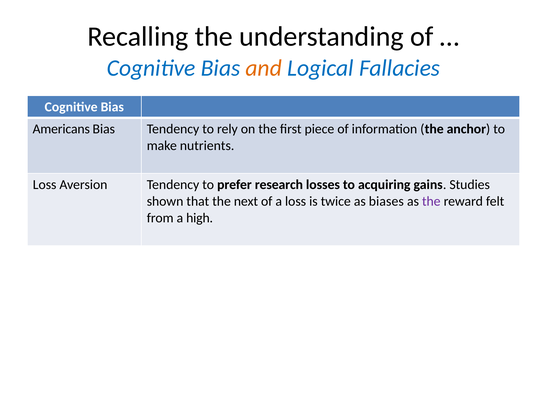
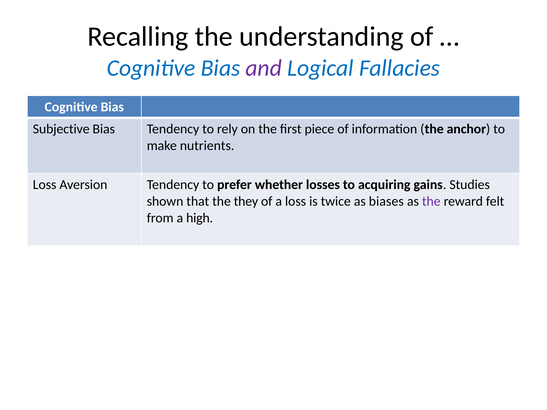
and colour: orange -> purple
Americans: Americans -> Subjective
research: research -> whether
next: next -> they
